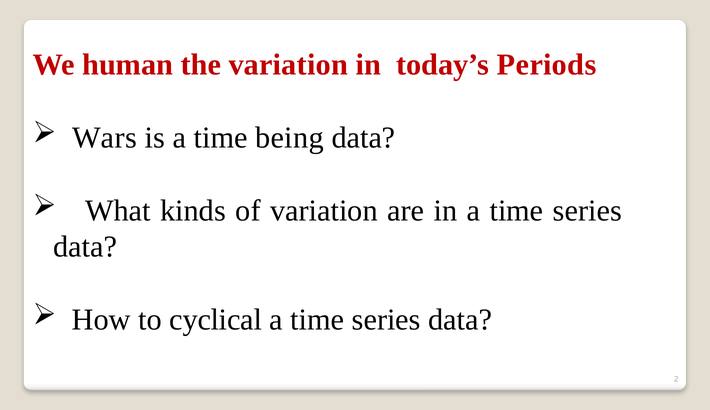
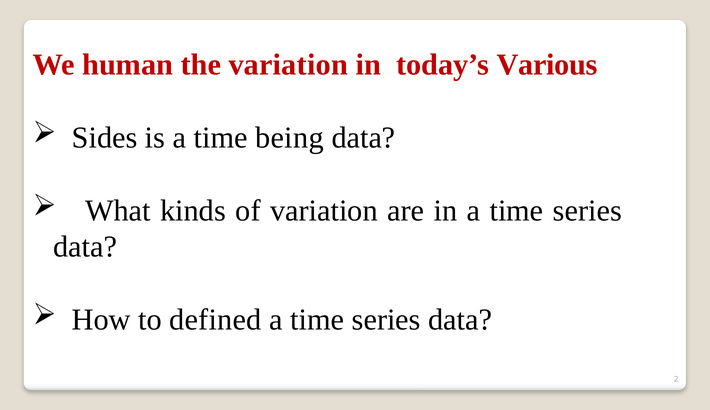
Periods: Periods -> Various
Wars: Wars -> Sides
cyclical: cyclical -> defined
